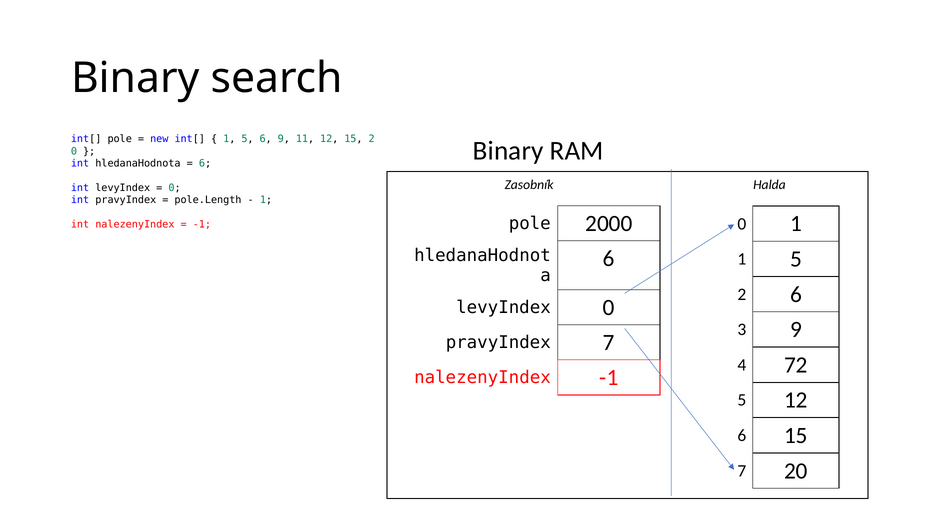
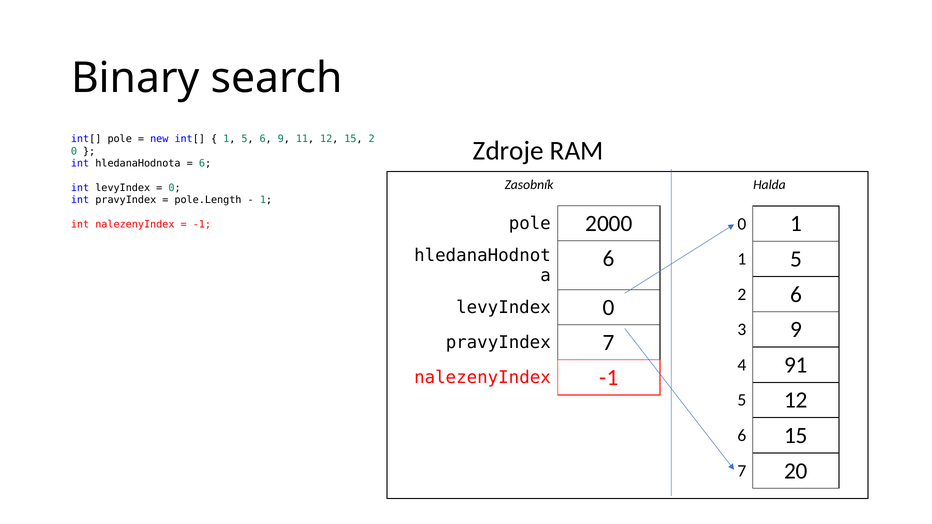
Binary at (508, 151): Binary -> Zdroje
72: 72 -> 91
